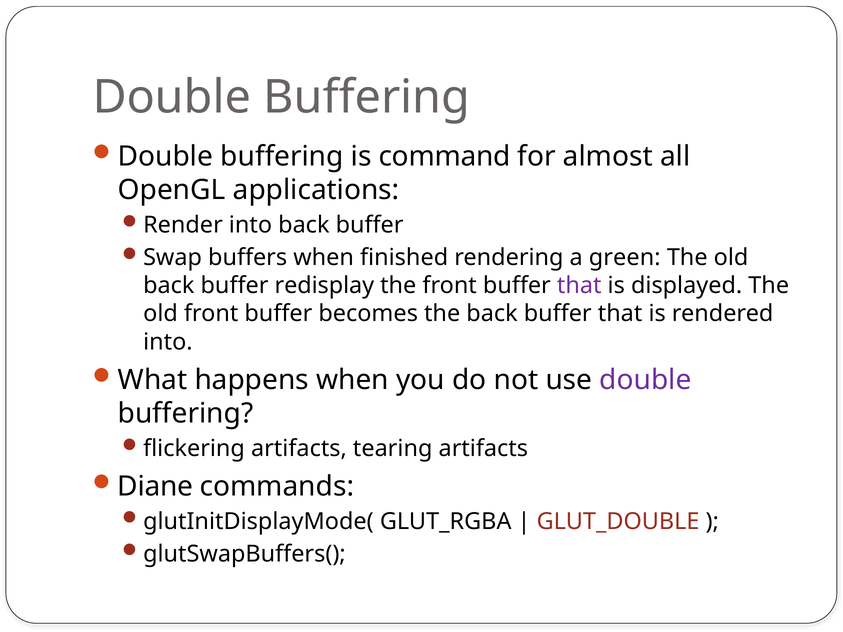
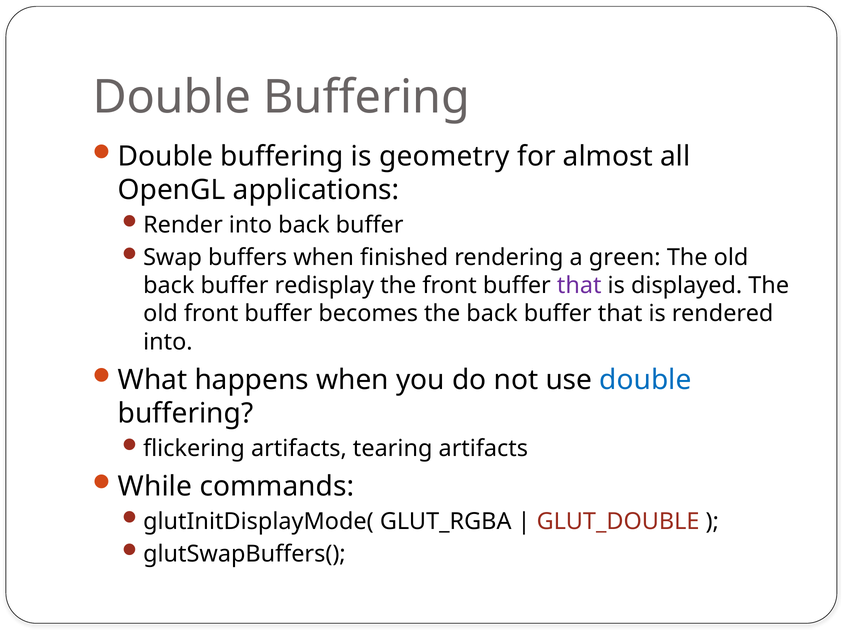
command: command -> geometry
double at (645, 380) colour: purple -> blue
Diane: Diane -> While
